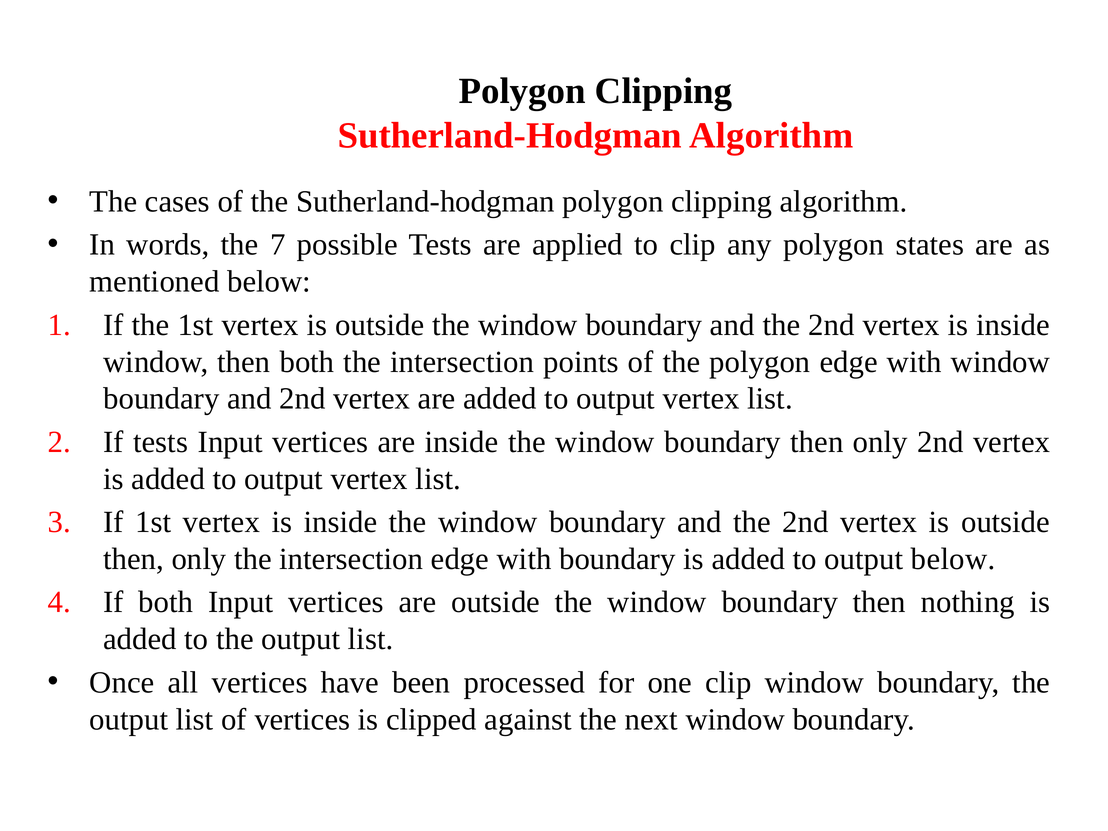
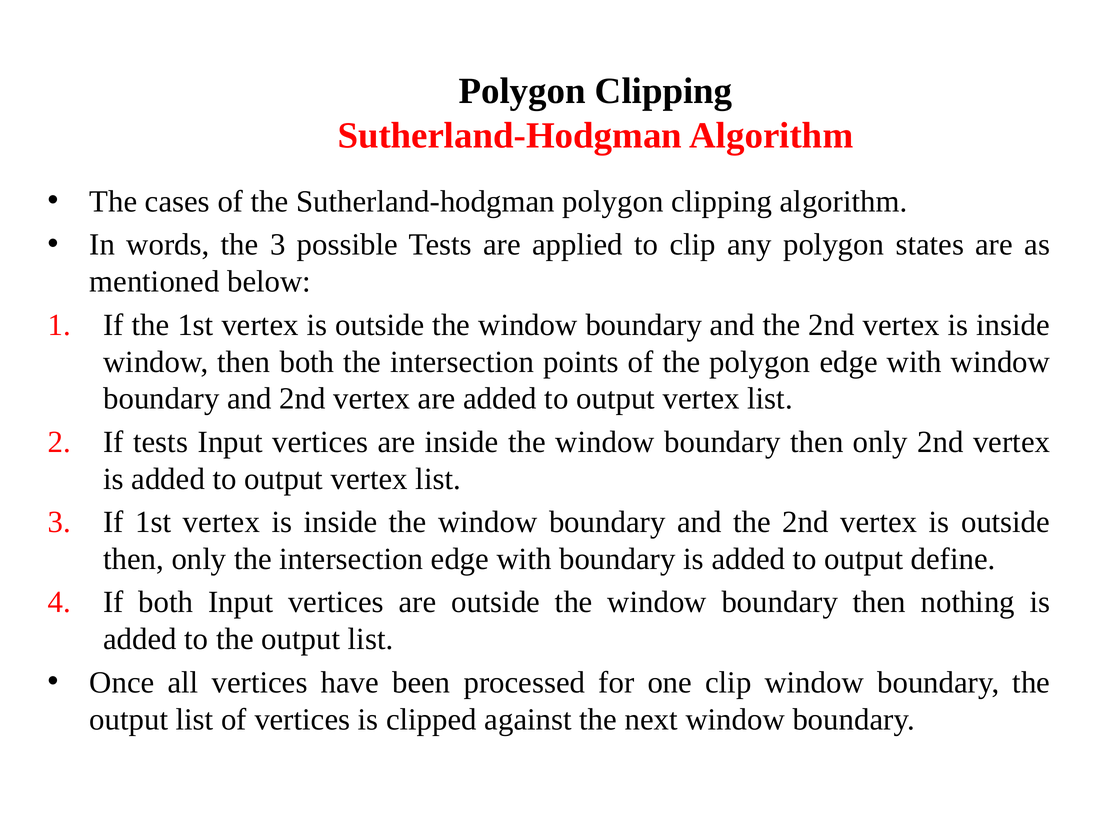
the 7: 7 -> 3
output below: below -> define
